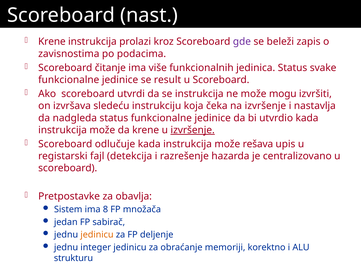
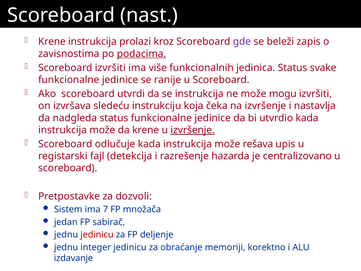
podacima underline: none -> present
Scoreboard čitanje: čitanje -> izvršiti
result: result -> ranije
obavlja: obavlja -> dozvoli
8: 8 -> 7
jedinicu at (97, 235) colour: orange -> red
strukturu: strukturu -> izdavanje
